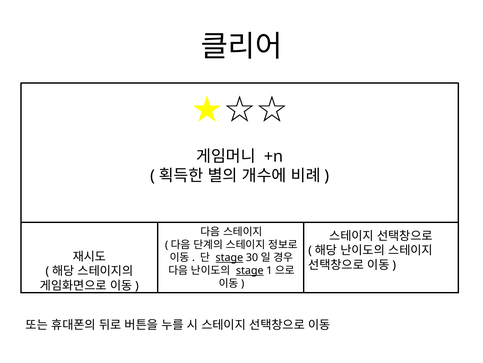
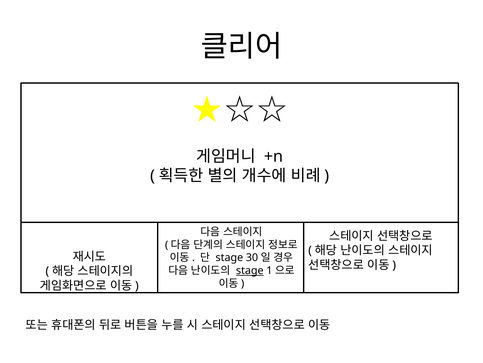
stage at (229, 257) underline: present -> none
